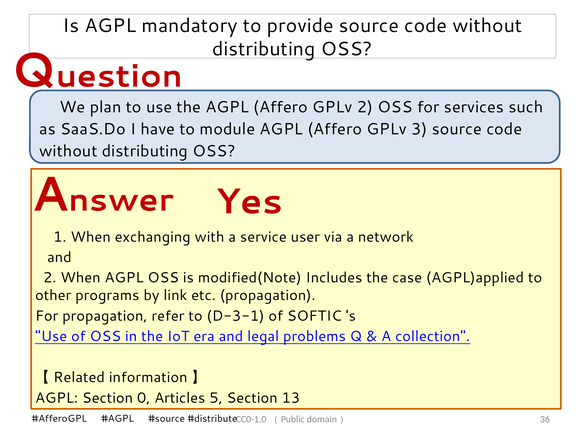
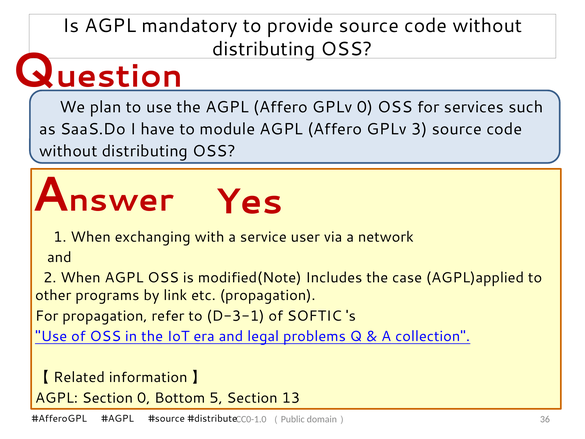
GPLv 2: 2 -> 0
Articles: Articles -> Bottom
